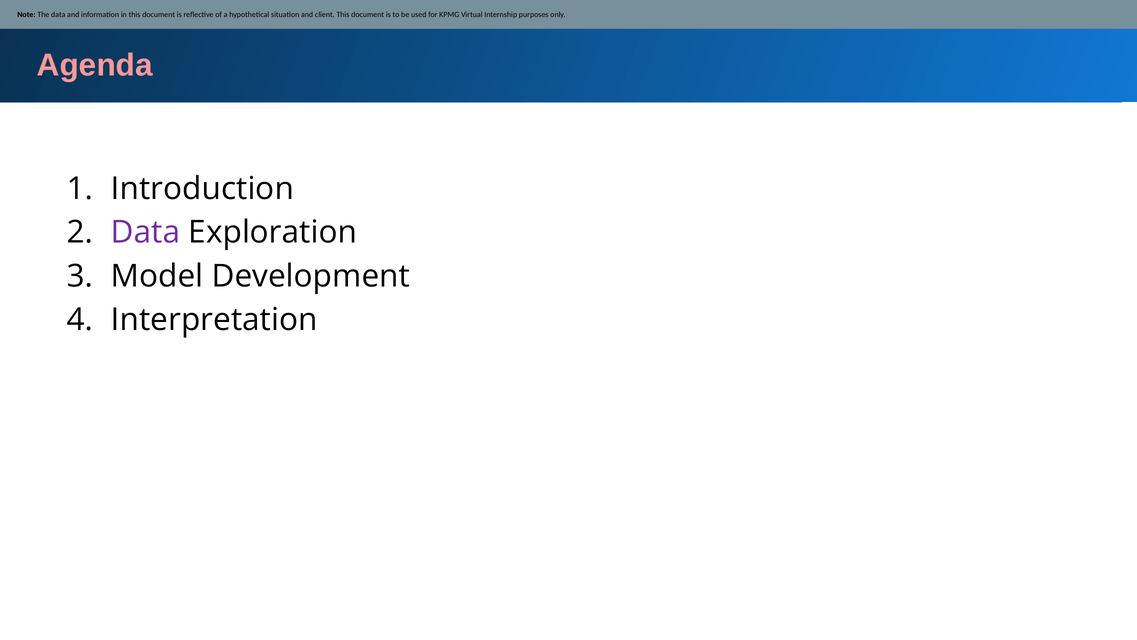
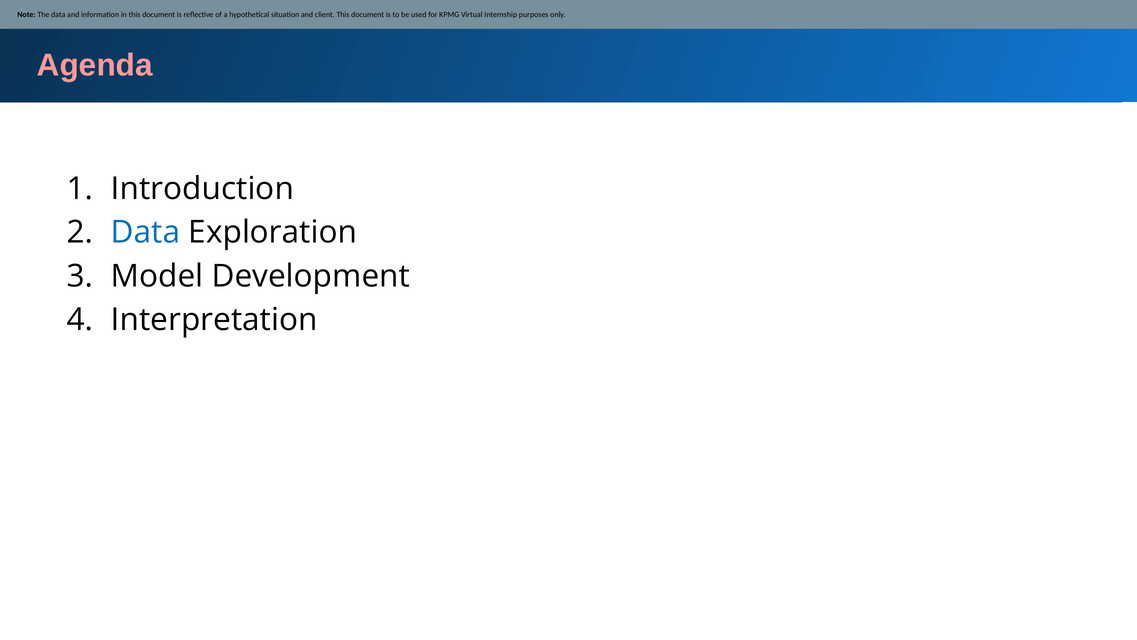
Data at (146, 232) colour: purple -> blue
